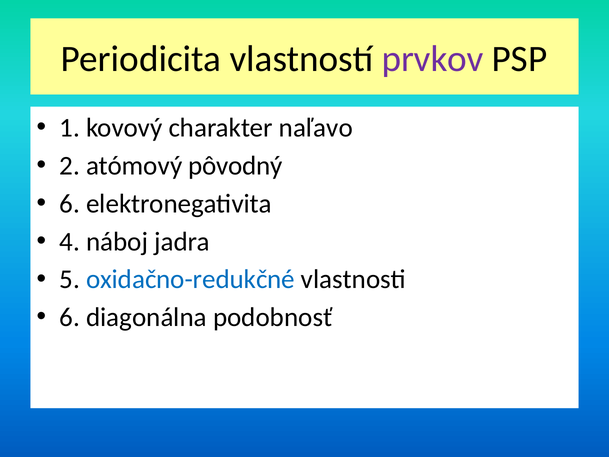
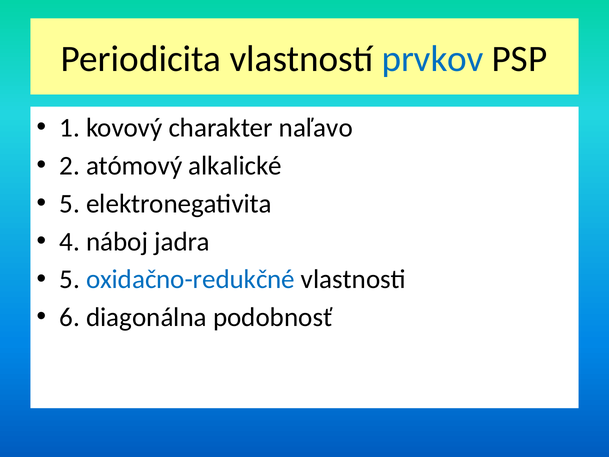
prvkov colour: purple -> blue
pôvodný: pôvodný -> alkalické
6 at (70, 204): 6 -> 5
